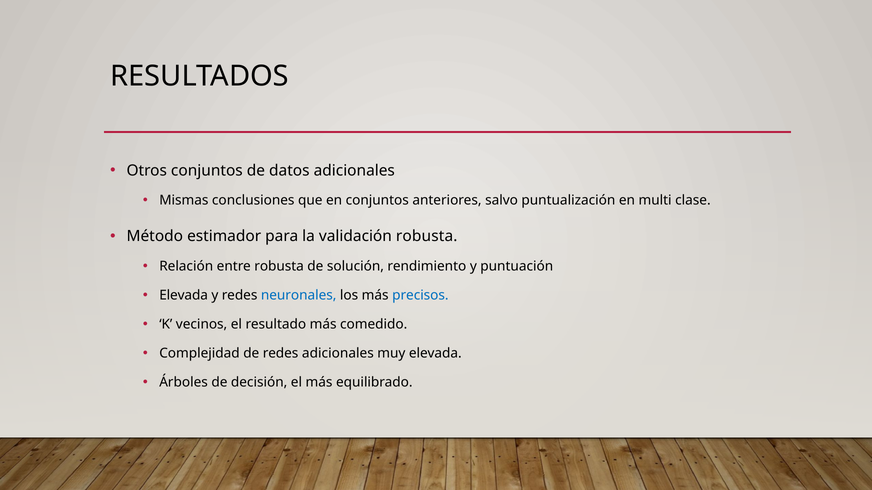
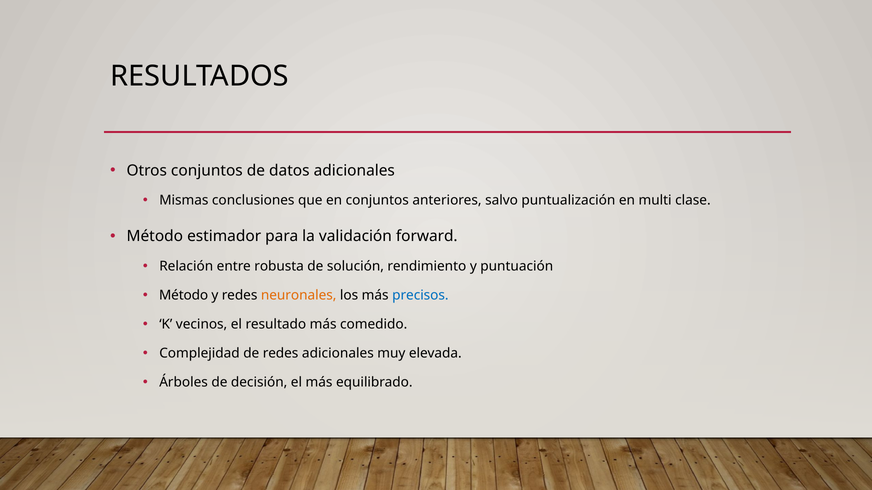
validación robusta: robusta -> forward
Elevada at (184, 296): Elevada -> Método
neuronales colour: blue -> orange
